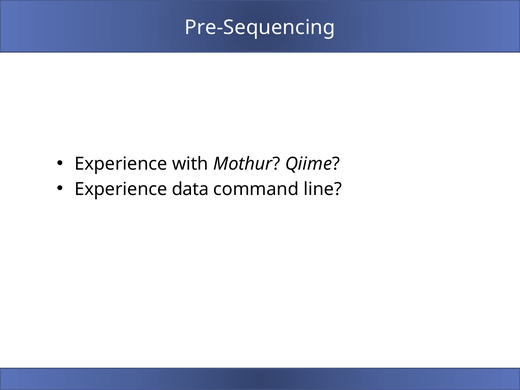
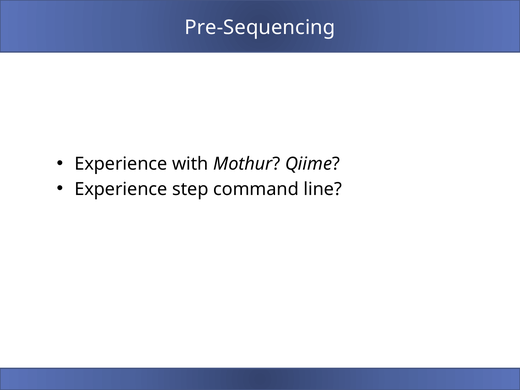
data: data -> step
